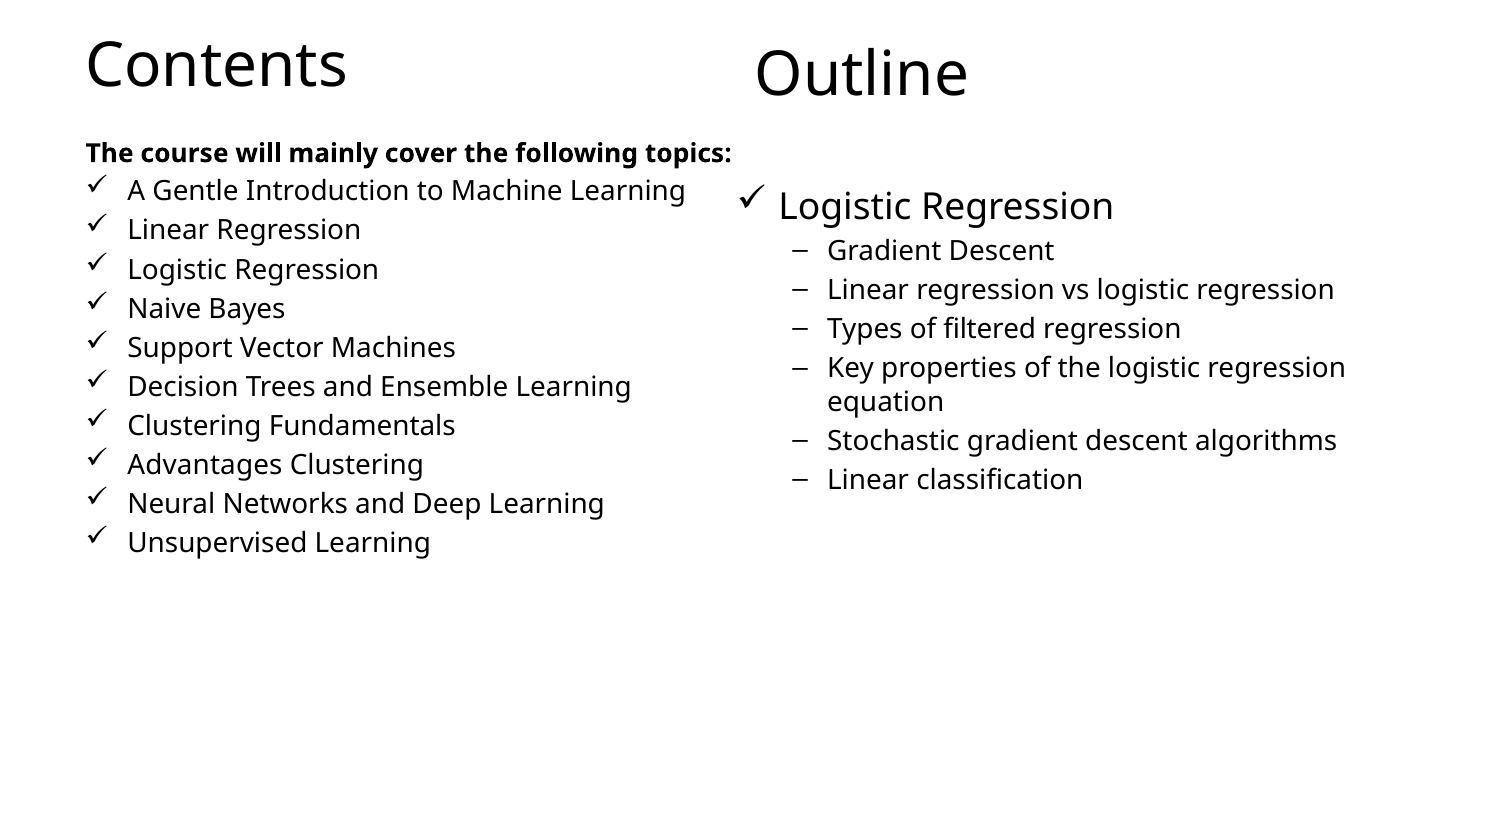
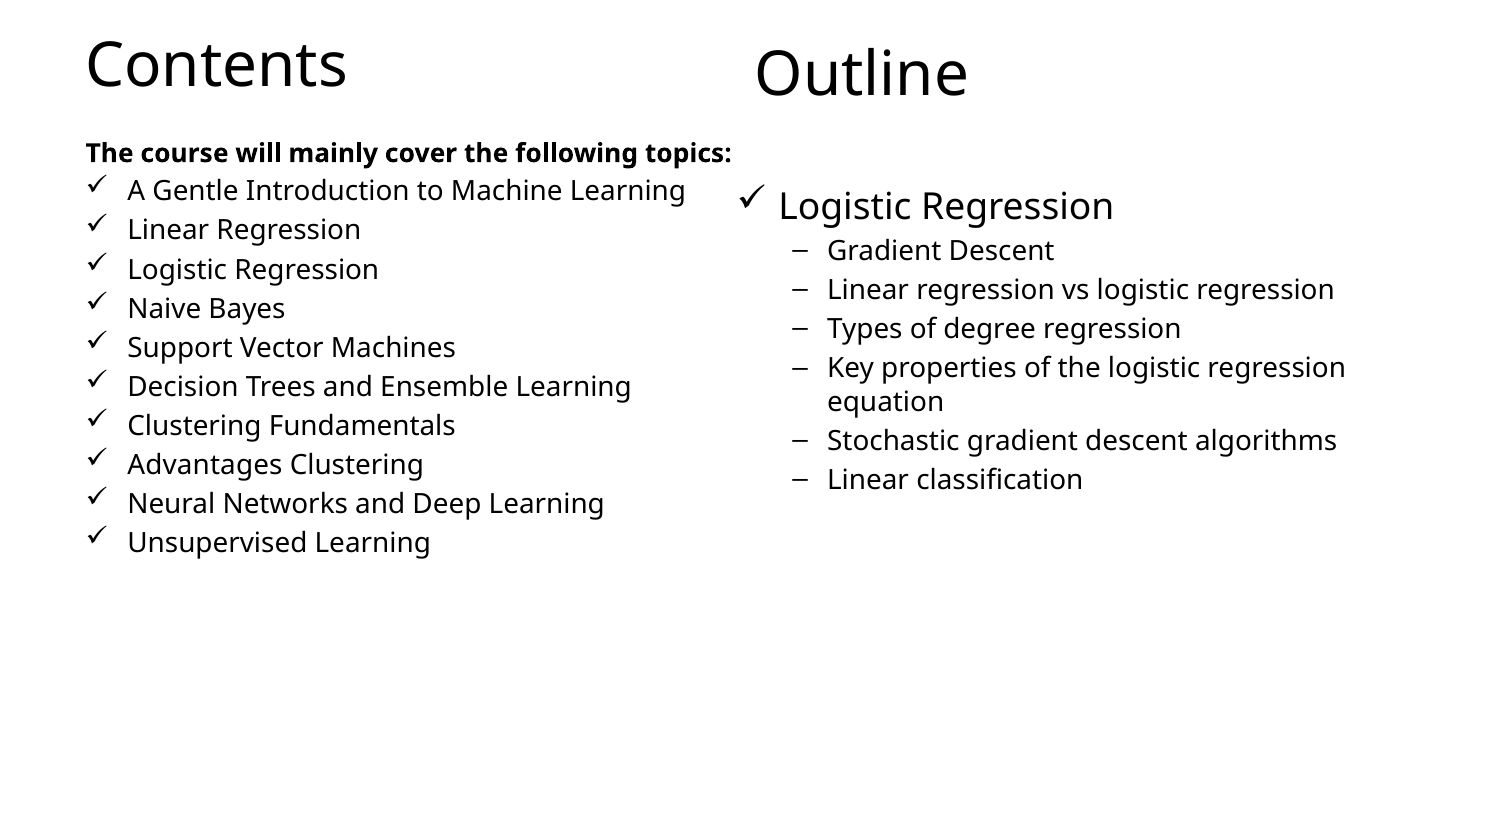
filtered: filtered -> degree
